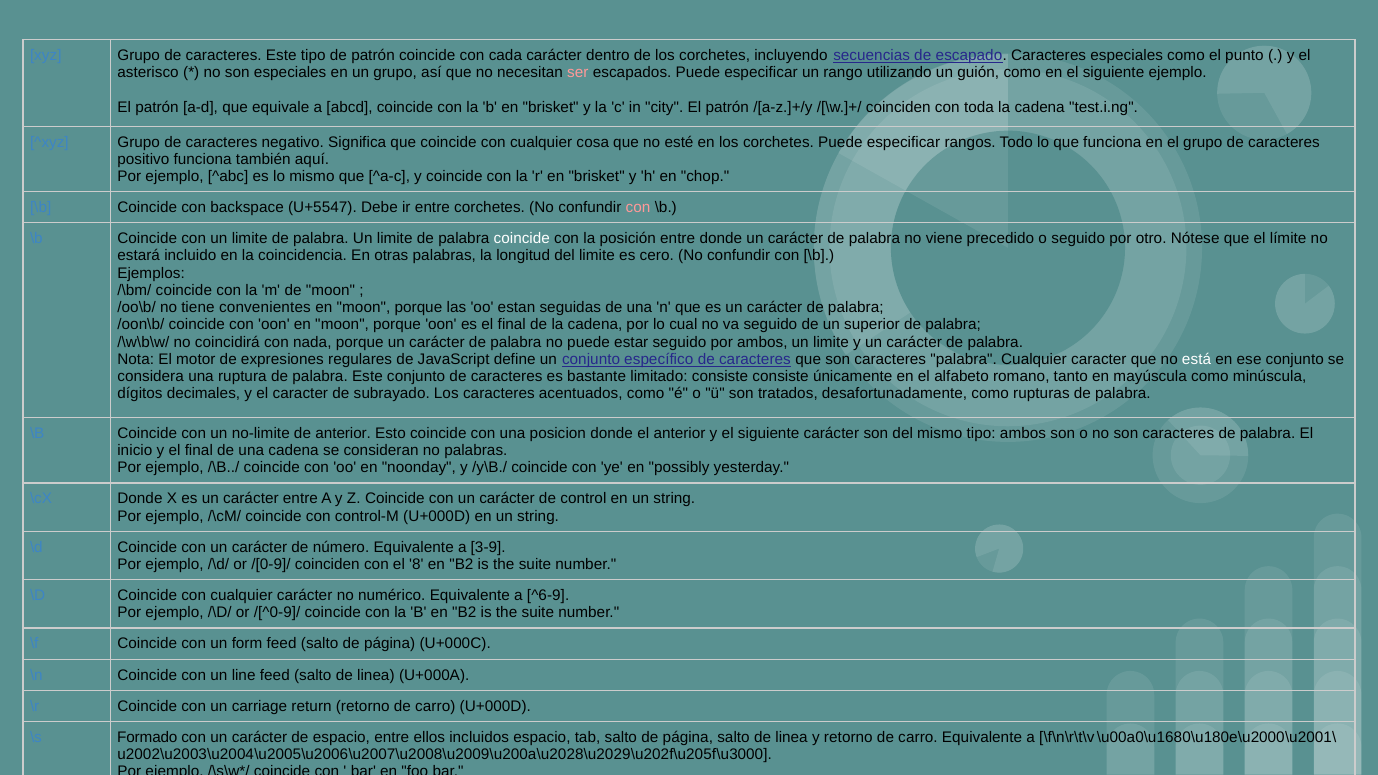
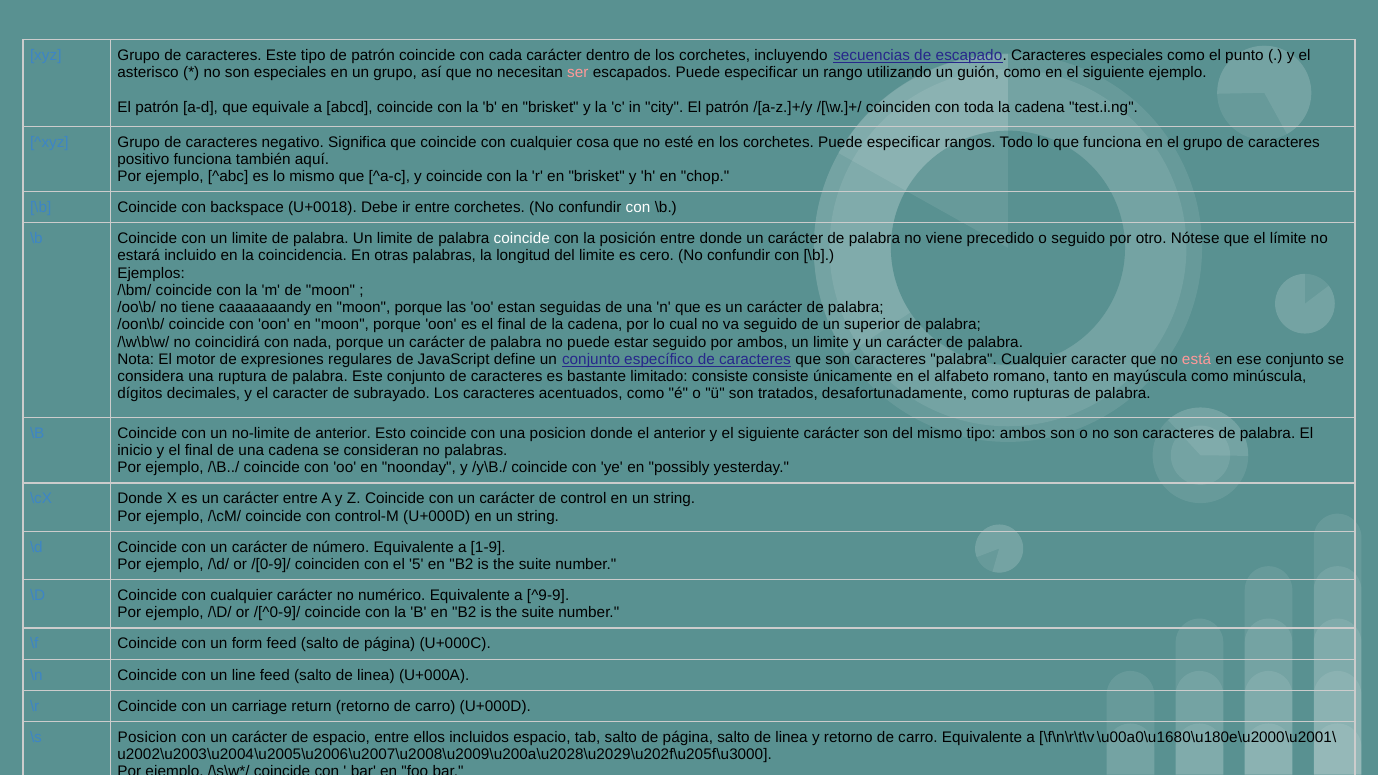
U+5547: U+5547 -> U+0018
con at (638, 208) colour: pink -> white
convenientes: convenientes -> caaaaaaandy
está colour: white -> pink
3-9: 3-9 -> 1-9
8: 8 -> 5
^6-9: ^6-9 -> ^9-9
\s Formado: Formado -> Posicion
